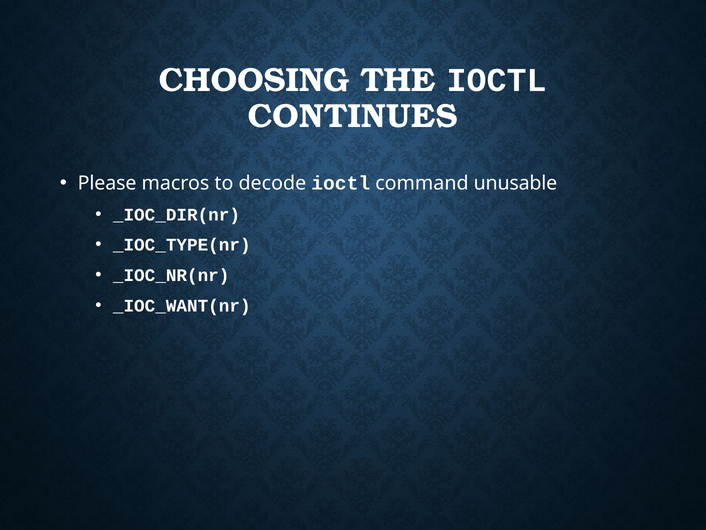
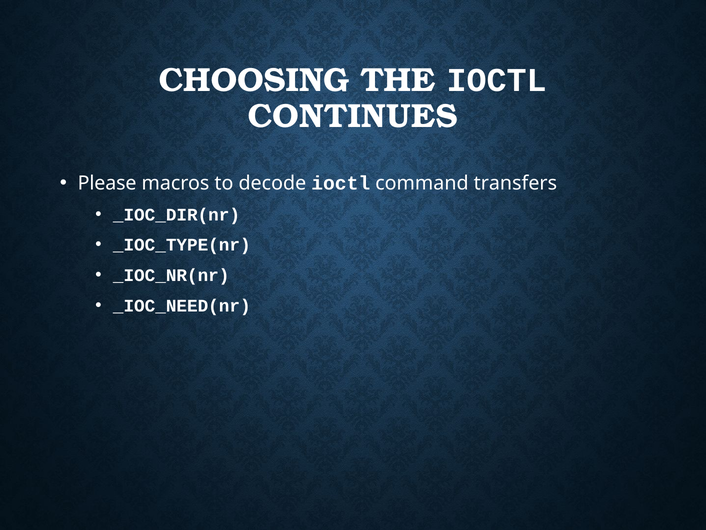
unusable: unusable -> transfers
_IOC_WANT(nr: _IOC_WANT(nr -> _IOC_NEED(nr
